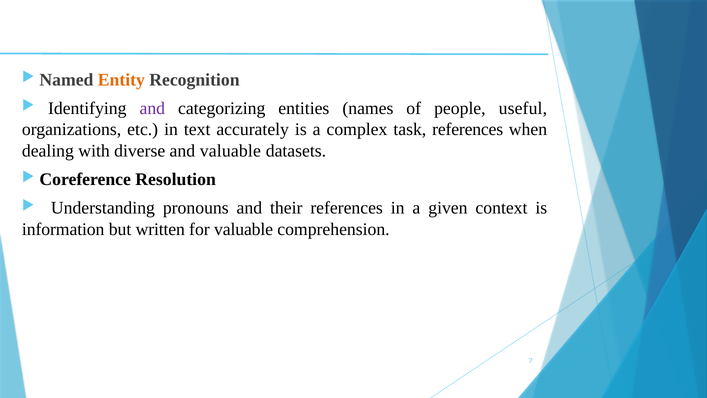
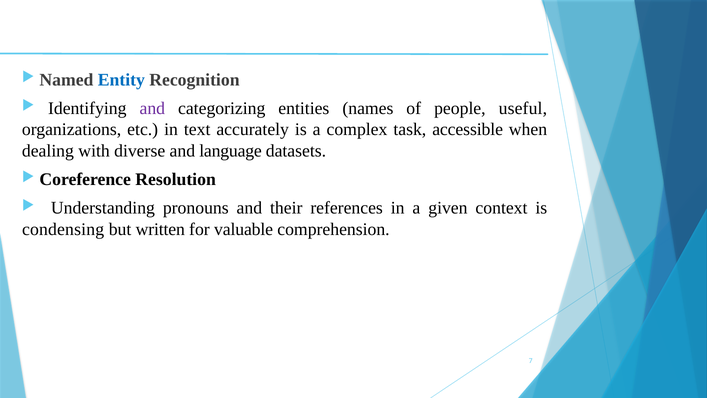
Entity colour: orange -> blue
task references: references -> accessible
and valuable: valuable -> language
information: information -> condensing
